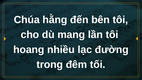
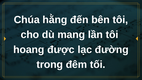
nhiều: nhiều -> được
